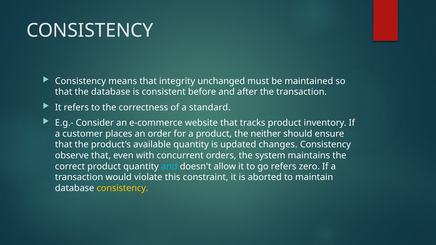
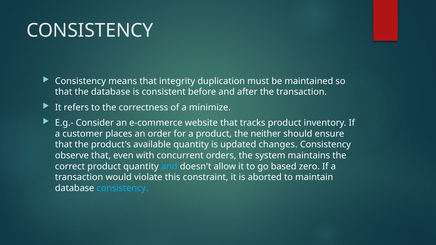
unchanged: unchanged -> duplication
standard: standard -> minimize
go refers: refers -> based
consistency at (122, 188) colour: yellow -> light blue
